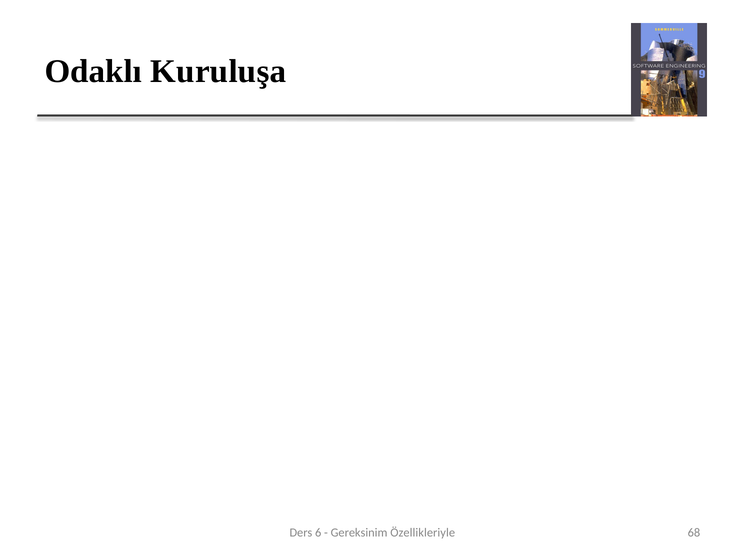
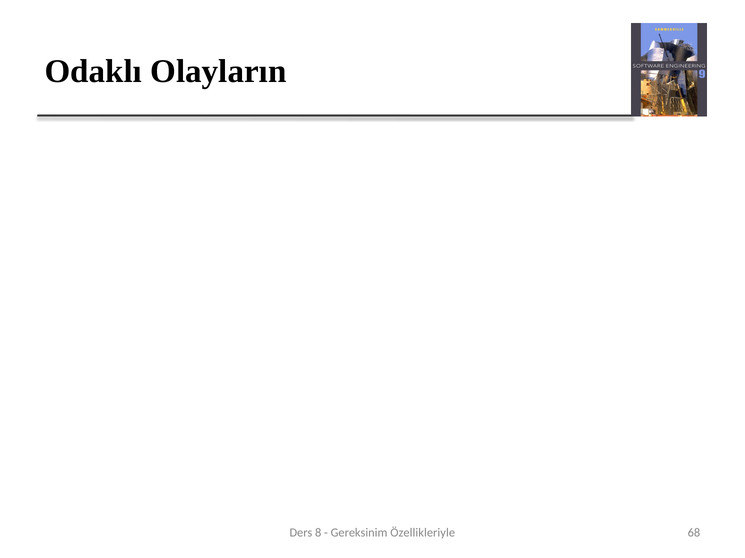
Kuruluşa: Kuruluşa -> Olayların
6: 6 -> 8
